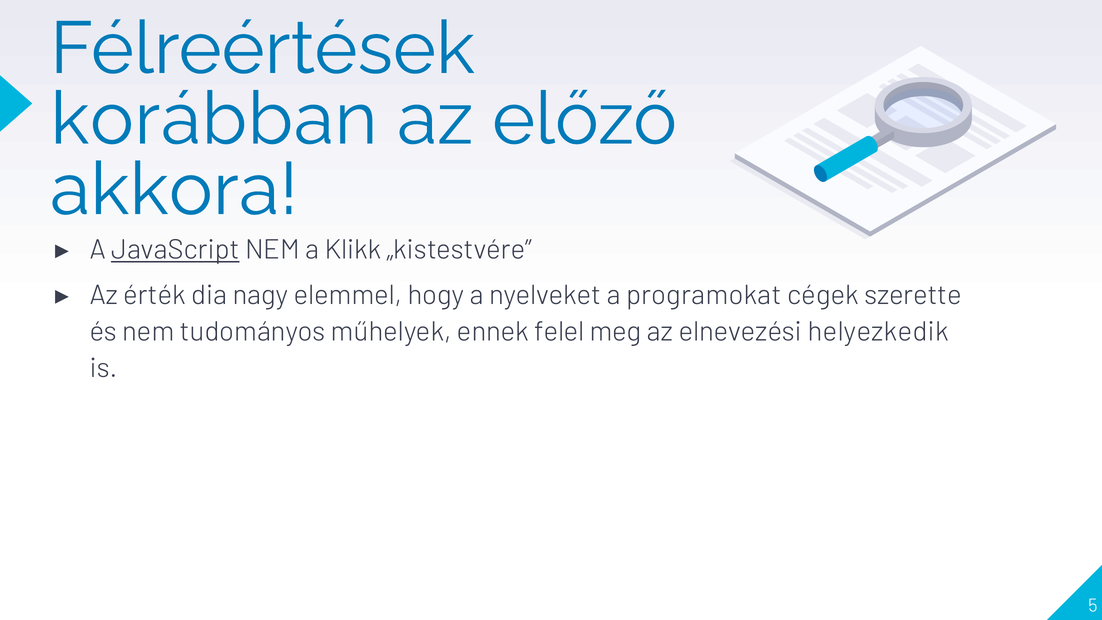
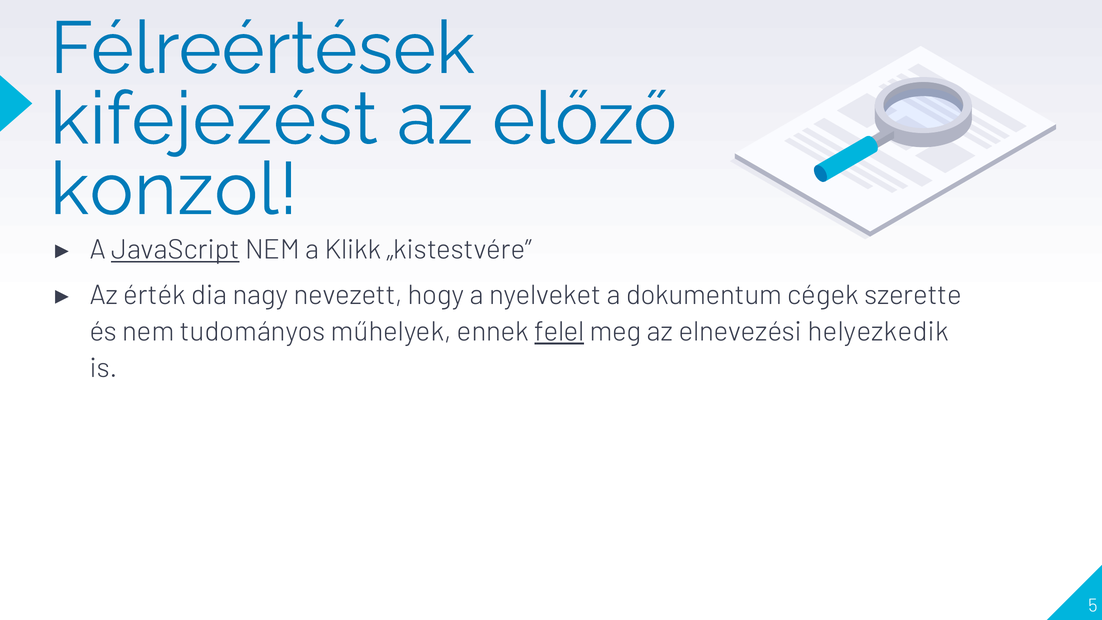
korábban: korábban -> kifejezést
akkora: akkora -> konzol
elemmel: elemmel -> nevezett
programokat: programokat -> dokumentum
felel underline: none -> present
